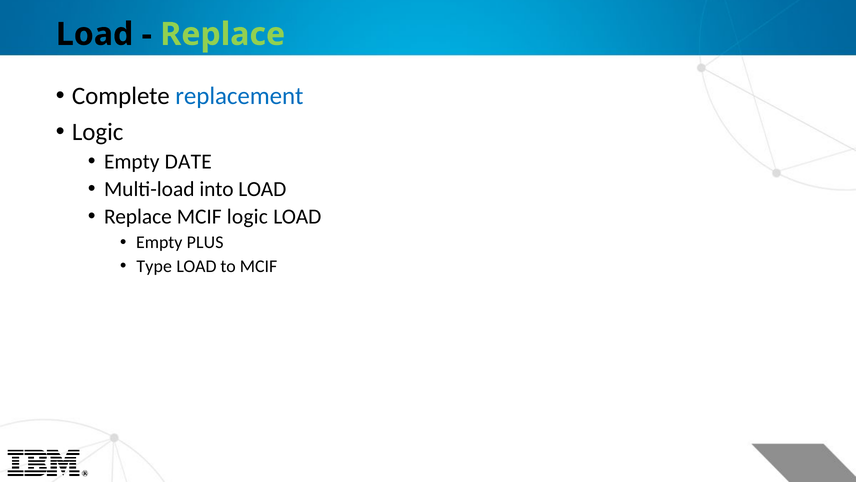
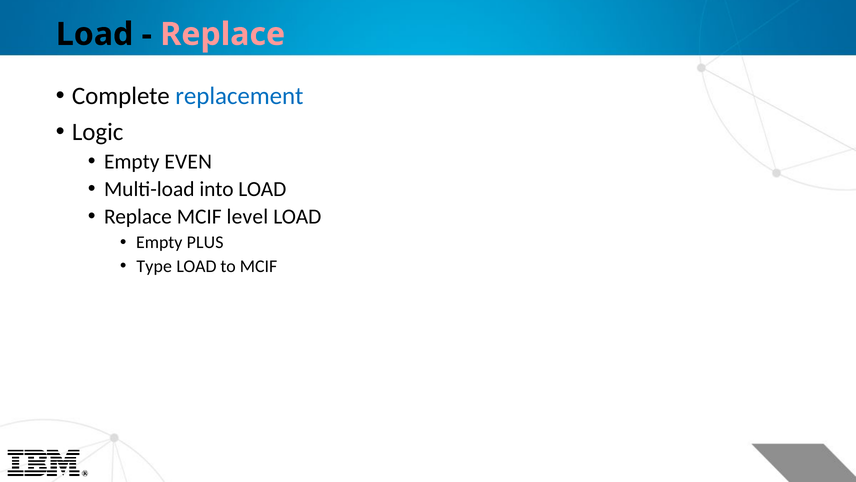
Replace at (223, 34) colour: light green -> pink
DATE: DATE -> EVEN
MCIF logic: logic -> level
